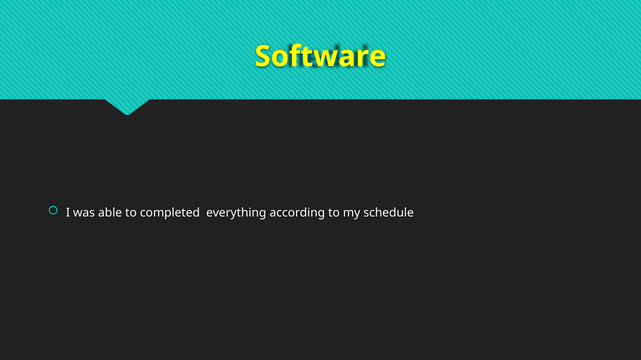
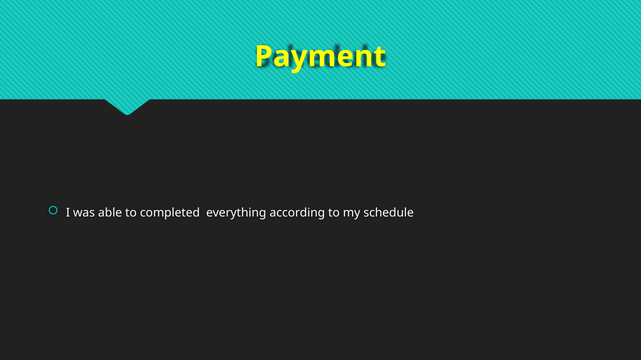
Software: Software -> Payment
